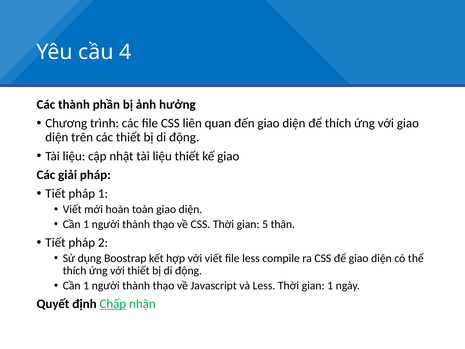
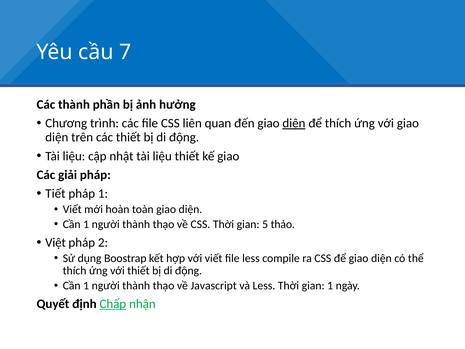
4: 4 -> 7
diện at (294, 123) underline: none -> present
thân: thân -> thảo
Tiết at (55, 242): Tiết -> Việt
